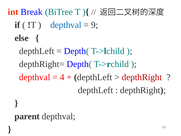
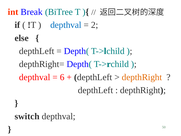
9: 9 -> 2
4: 4 -> 6
depthRight at (142, 77) colour: red -> orange
parent: parent -> switch
